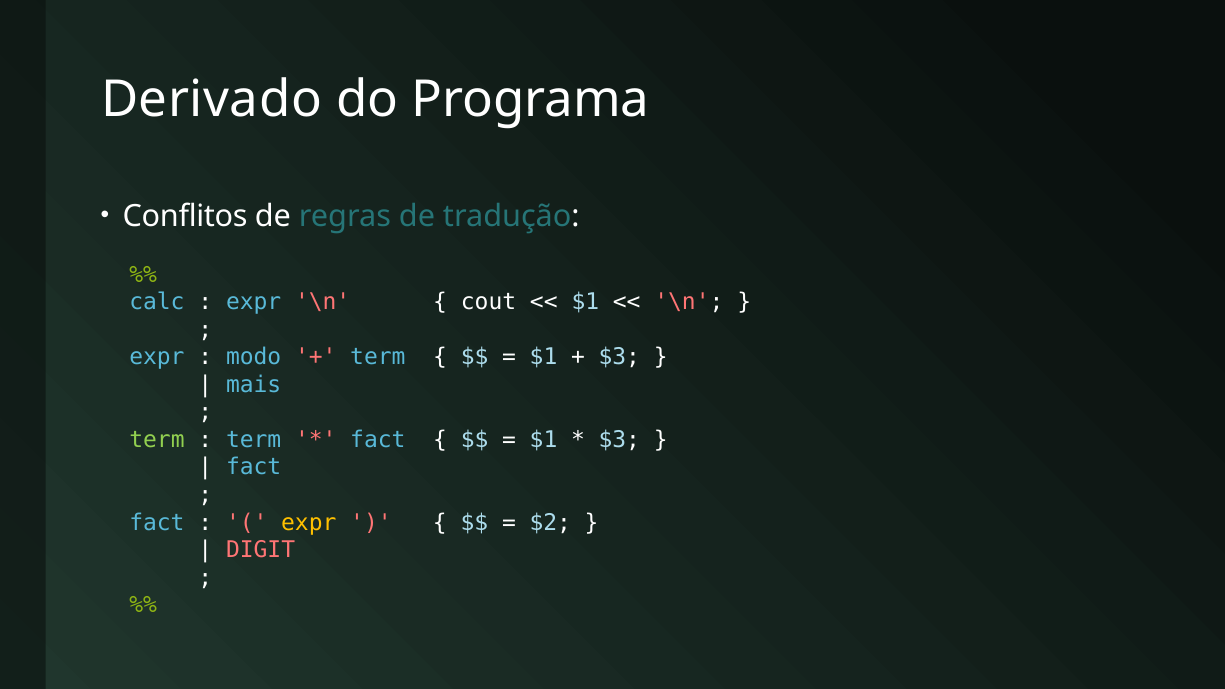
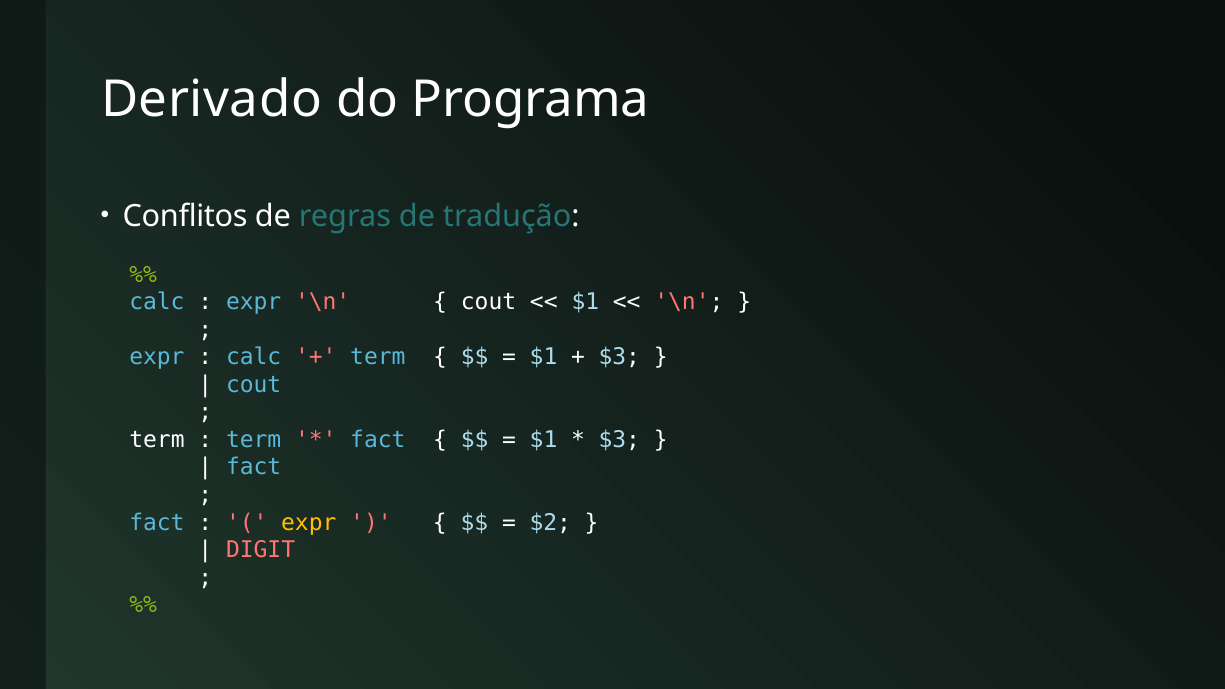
modo at (254, 357): modo -> calc
mais at (254, 385): mais -> cout
term at (157, 440) colour: light green -> white
